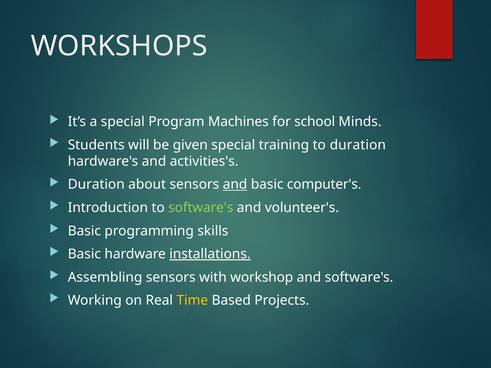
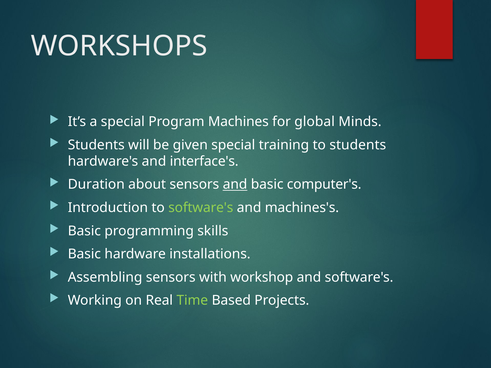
school: school -> global
to duration: duration -> students
activities's: activities's -> interface's
volunteer's: volunteer's -> machines's
installations underline: present -> none
Time colour: yellow -> light green
